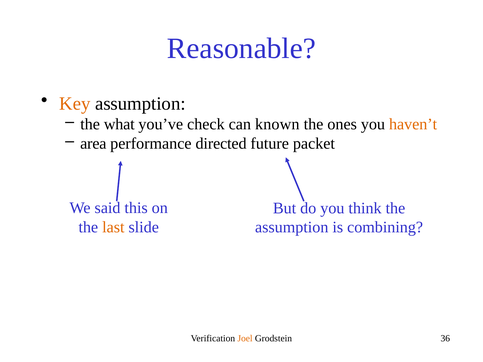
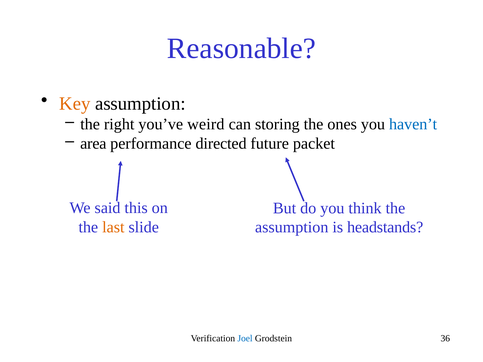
what: what -> right
check: check -> weird
known: known -> storing
haven’t colour: orange -> blue
combining: combining -> headstands
Joel colour: orange -> blue
